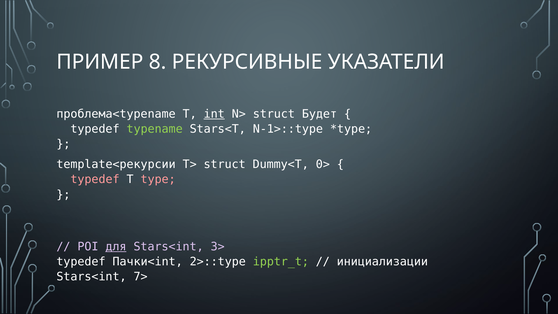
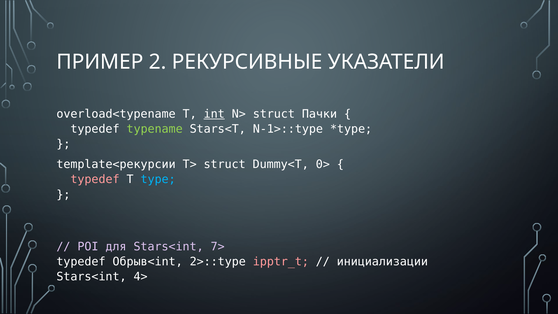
8: 8 -> 2
проблема<typename: проблема<typename -> overload<typename
Будет: Будет -> Пачки
type colour: pink -> light blue
для underline: present -> none
3>: 3> -> 7>
Пачки<int: Пачки<int -> Обрыв<int
ipptr_t colour: light green -> pink
7>: 7> -> 4>
